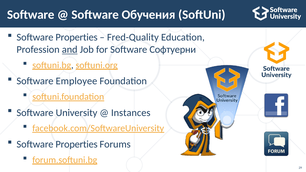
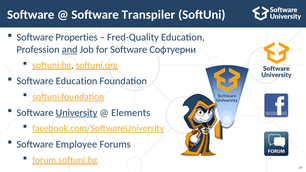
Обучения: Обучения -> Transpiler
Software Employee: Employee -> Education
University underline: none -> present
Instances: Instances -> Elements
Properties at (77, 144): Properties -> Employee
